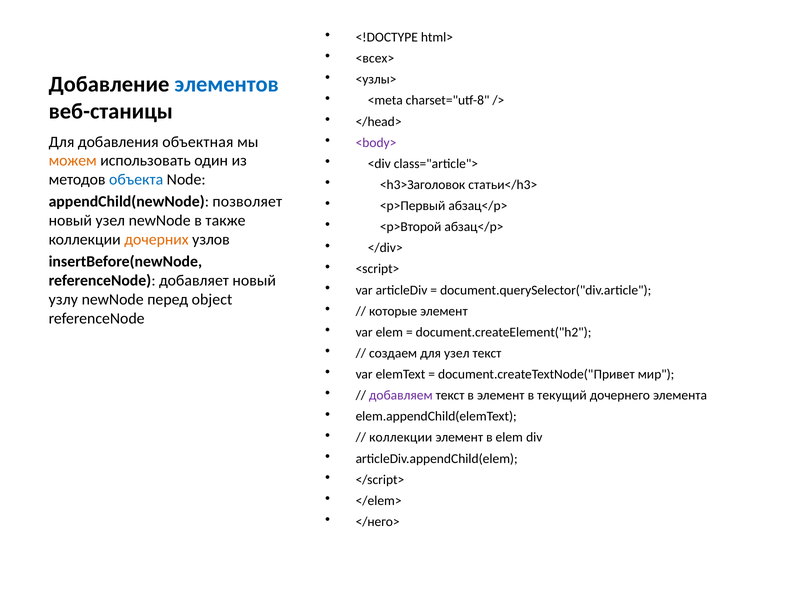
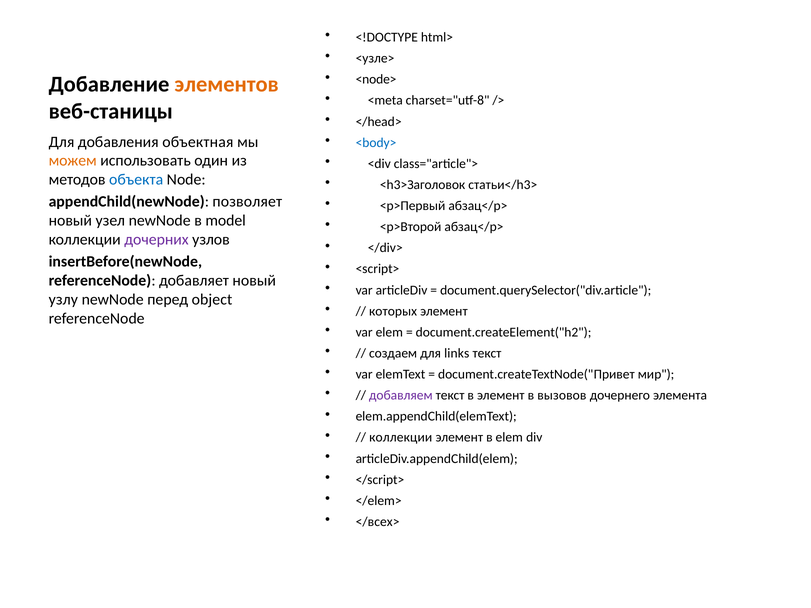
<всех>: <всех> -> <узле>
<узлы>: <узлы> -> <node>
элементов colour: blue -> orange
<body> colour: purple -> blue
также: также -> model
дочерних colour: orange -> purple
которые: которые -> которых
для узел: узел -> links
текущий: текущий -> вызовов
</него>: </него> -> </всех>
